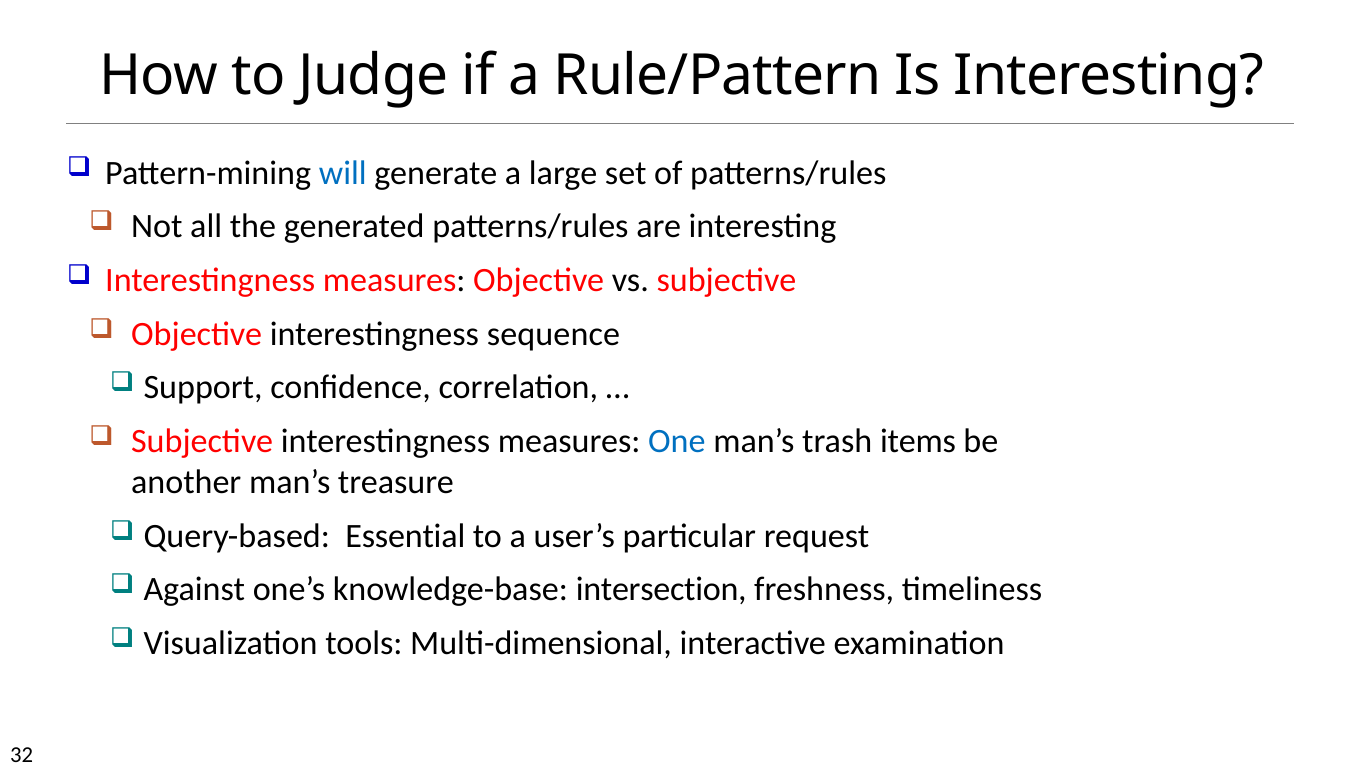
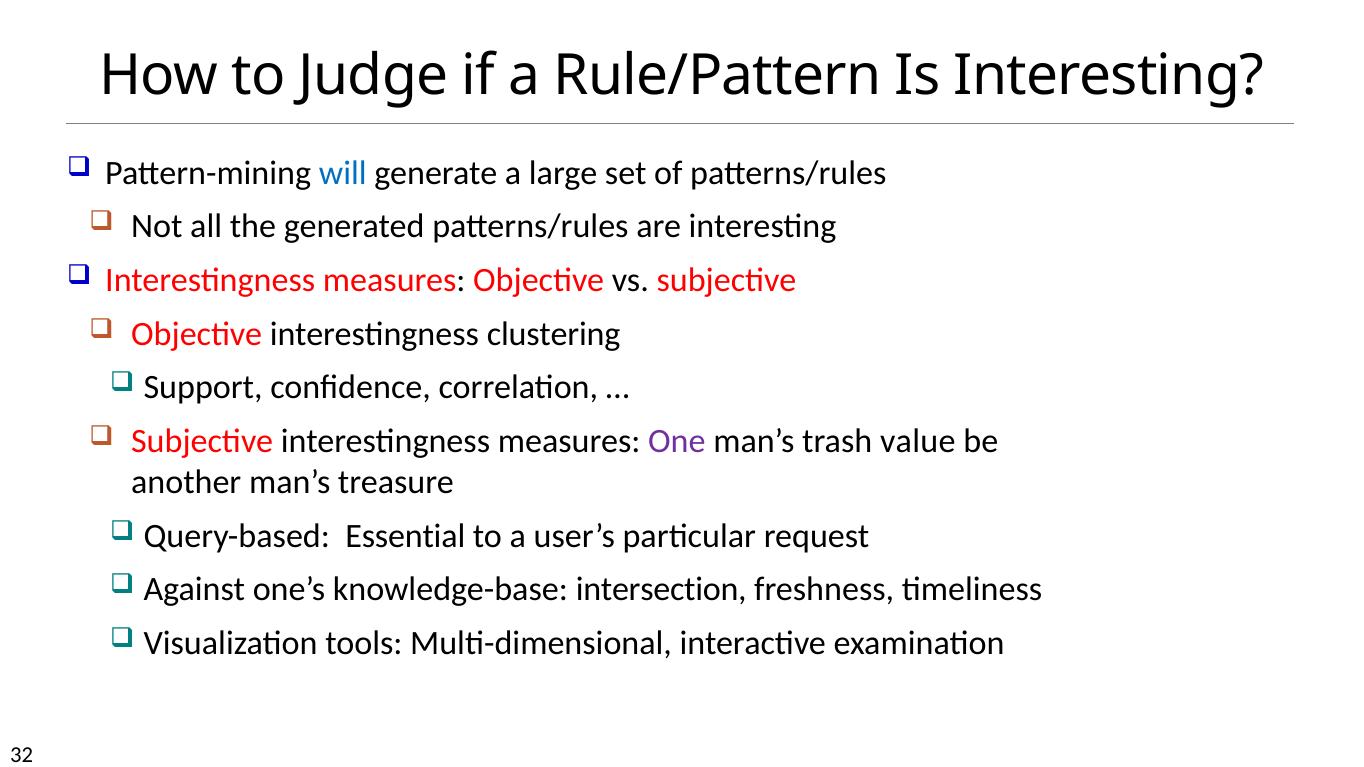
sequence: sequence -> clustering
One colour: blue -> purple
items: items -> value
